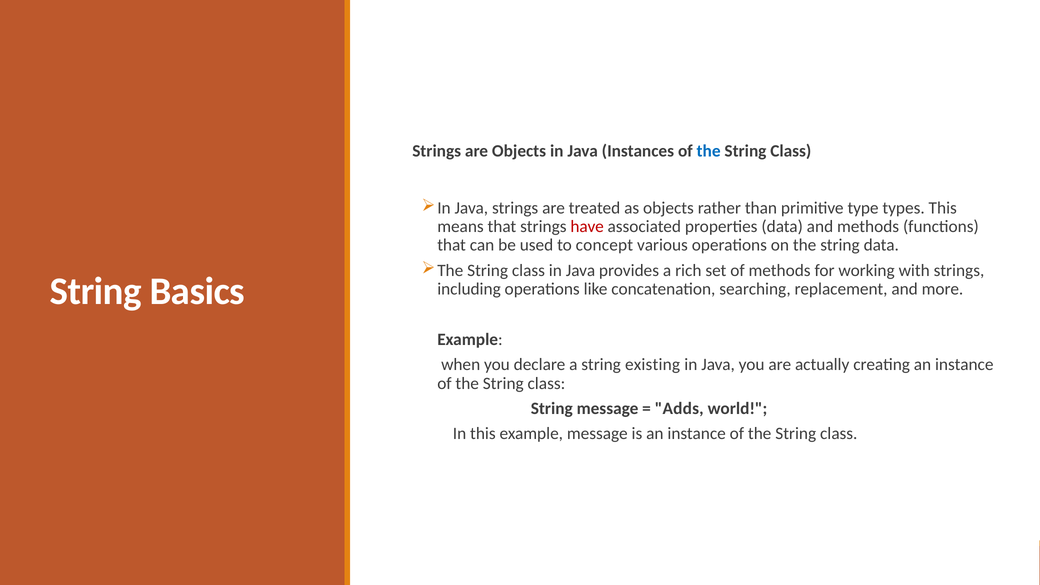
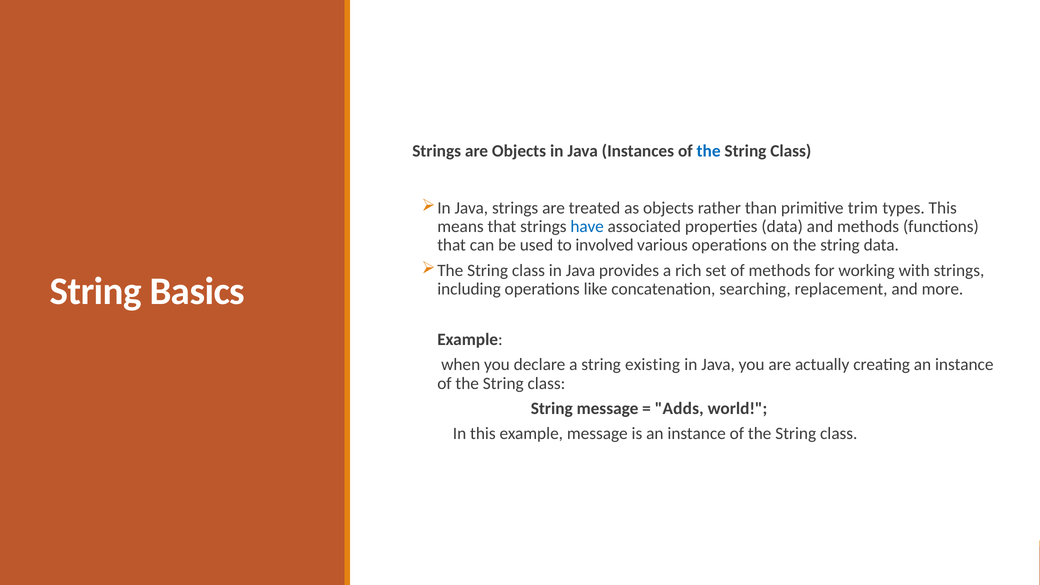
type: type -> trim
have colour: red -> blue
concept: concept -> involved
